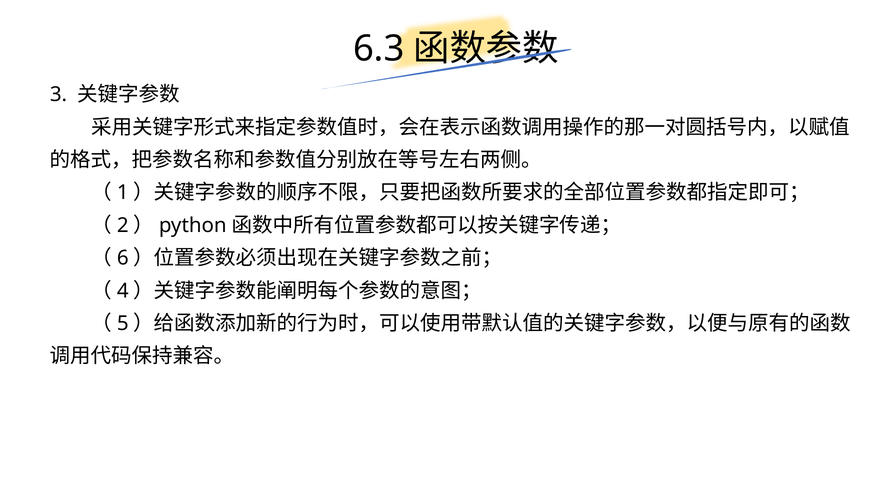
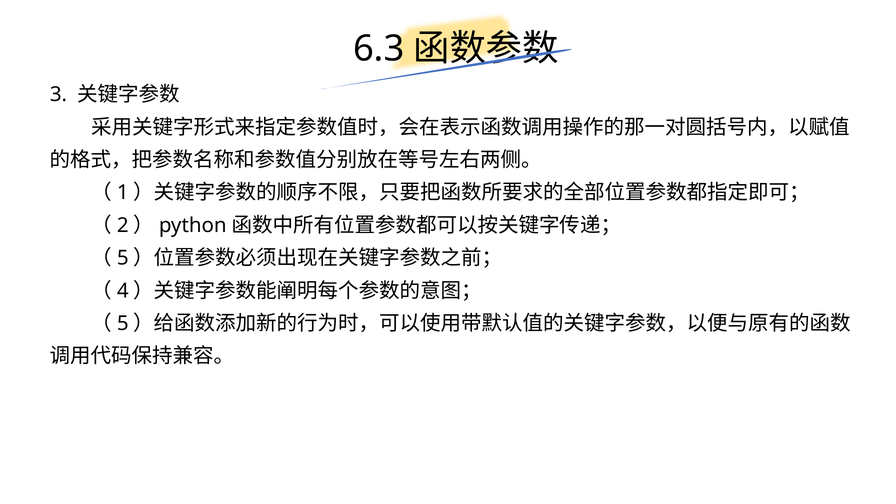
6 at (123, 258): 6 -> 5
